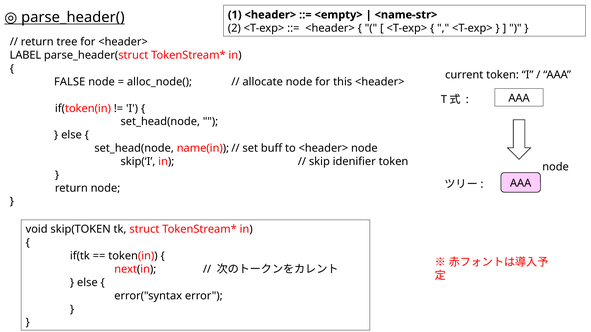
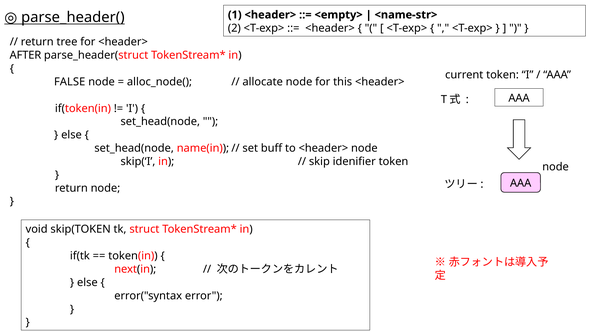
LABEL: LABEL -> AFTER
